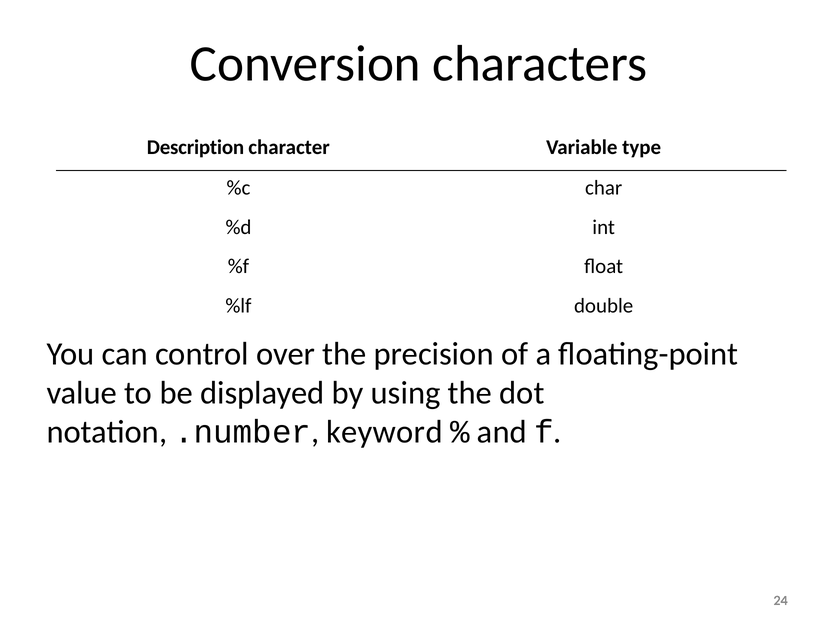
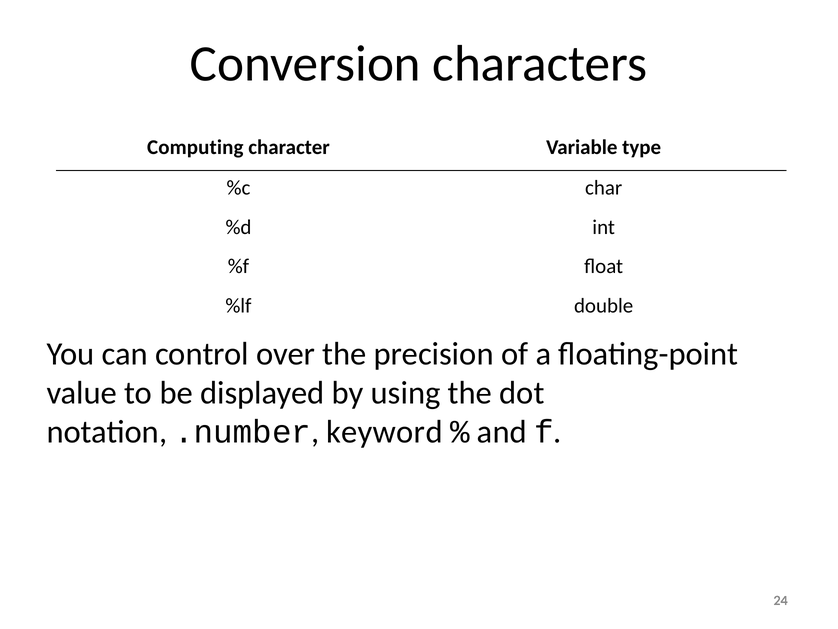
Description: Description -> Computing
